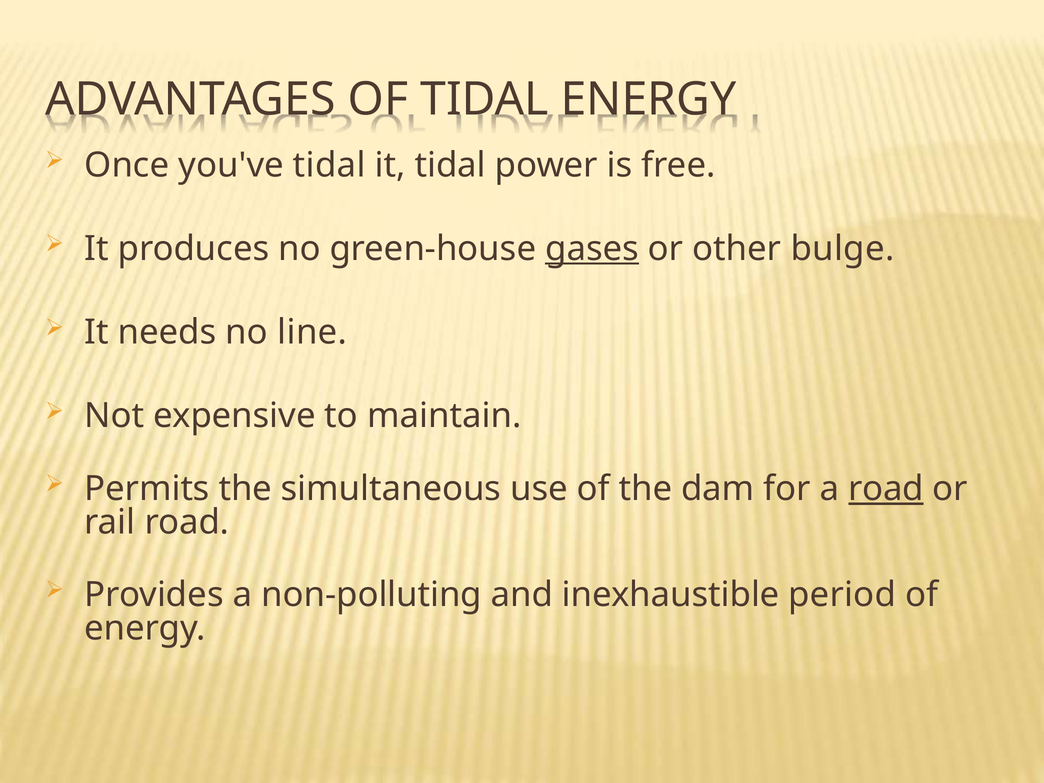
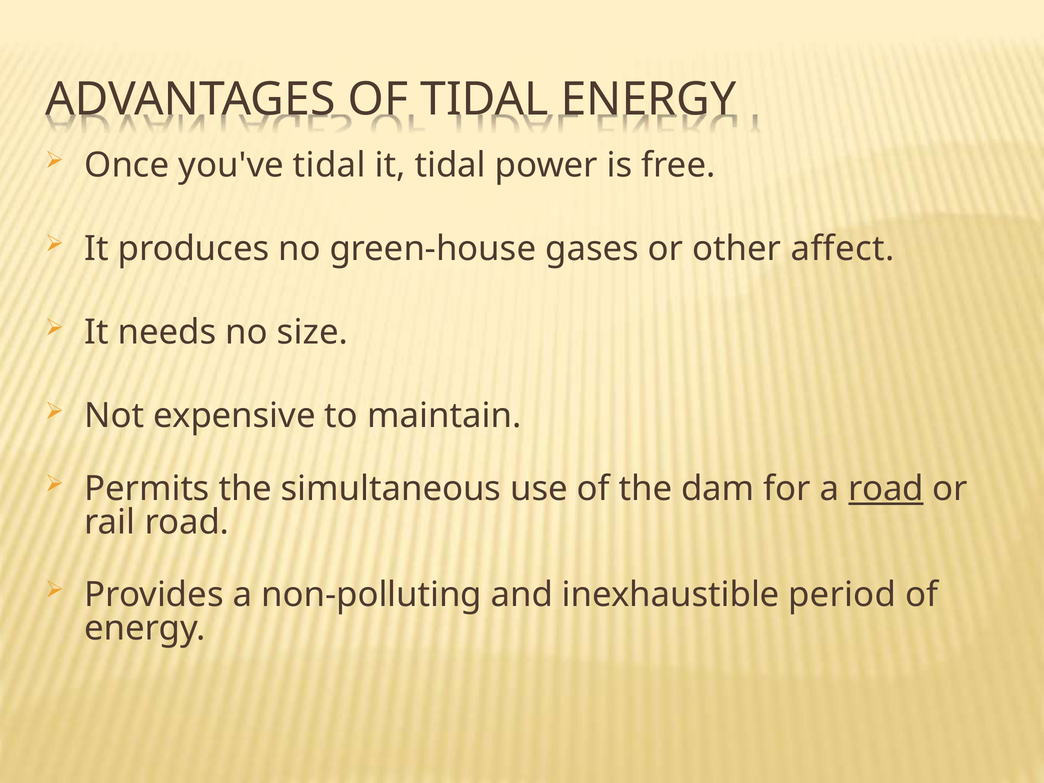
gases underline: present -> none
bulge: bulge -> affect
line: line -> size
